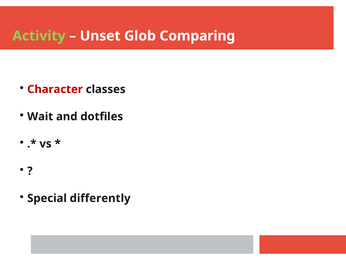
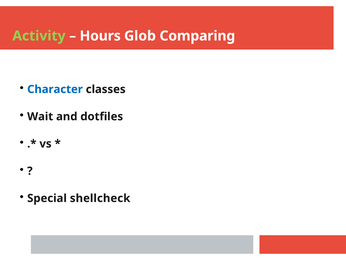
Unset: Unset -> Hours
Character colour: red -> blue
differently: differently -> shellcheck
